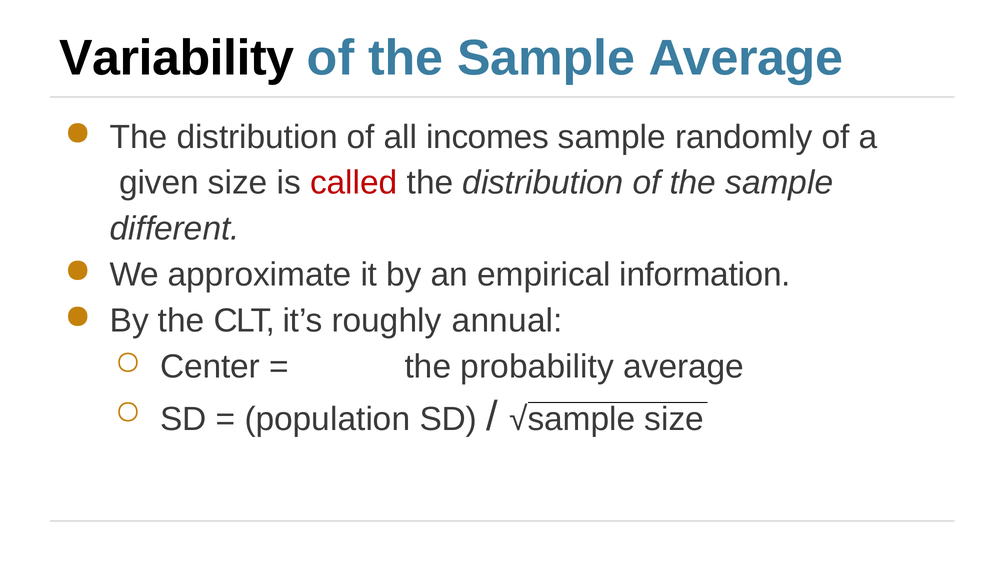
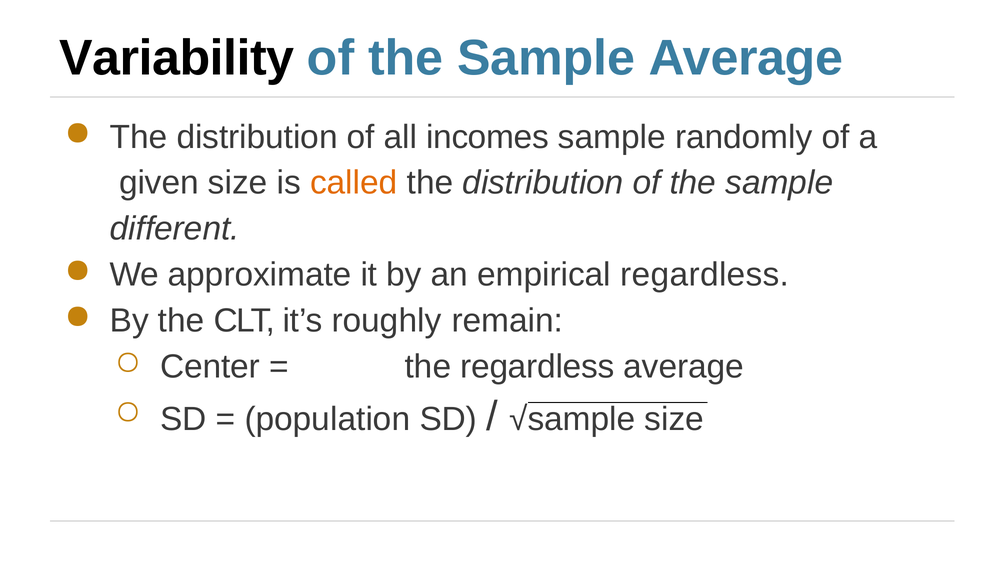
called colour: red -> orange
empirical information: information -> regardless
annual: annual -> remain
the probability: probability -> regardless
